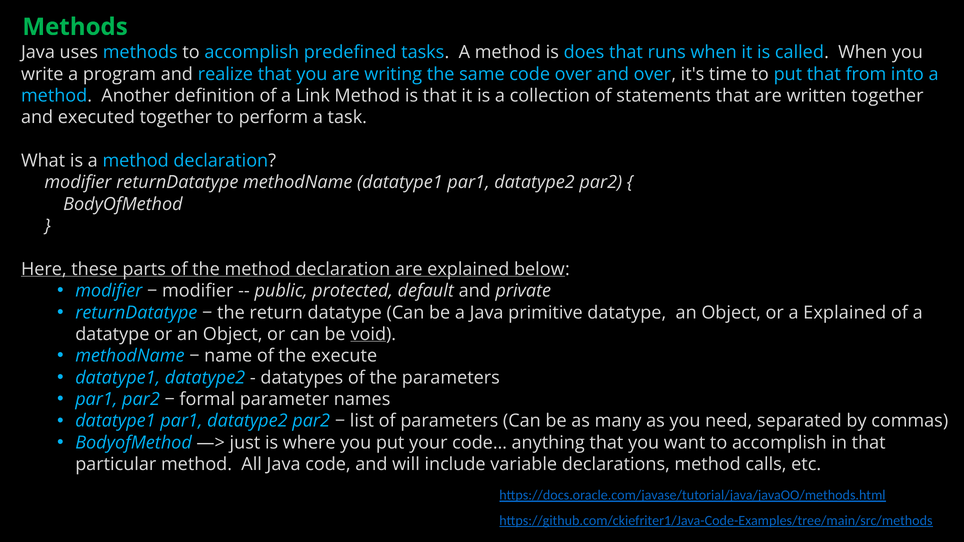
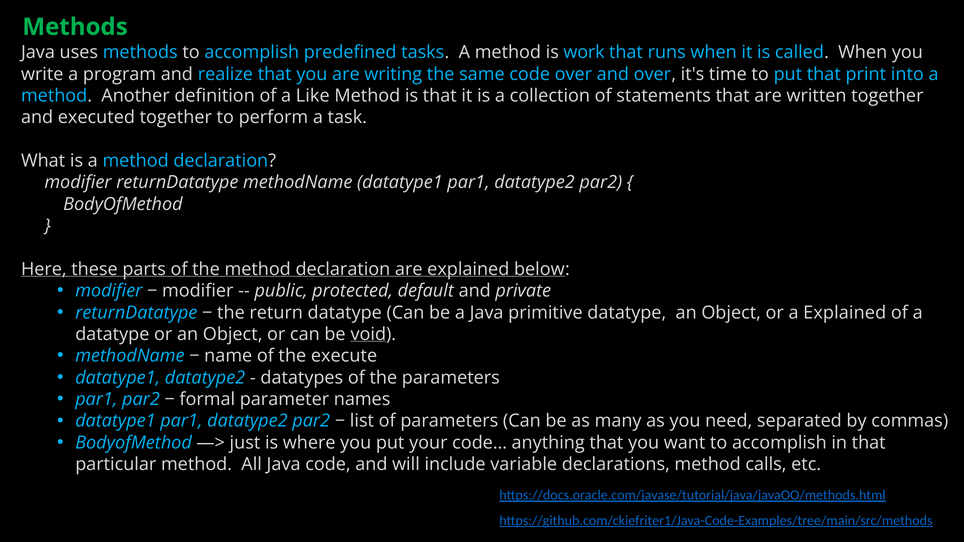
does: does -> work
from: from -> print
Link: Link -> Like
